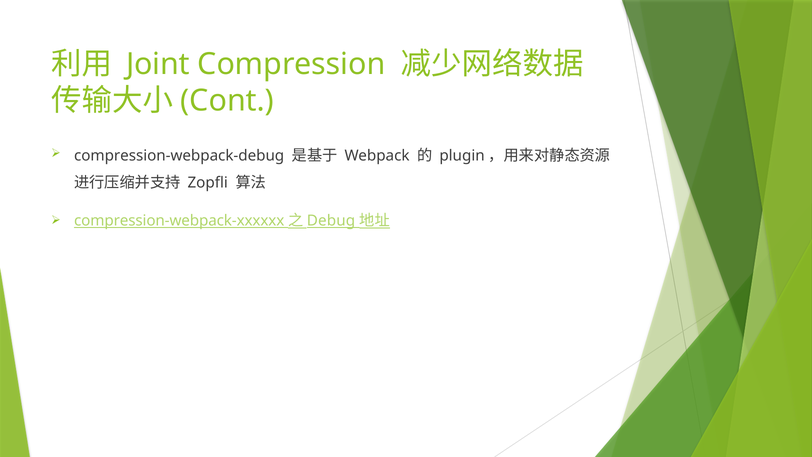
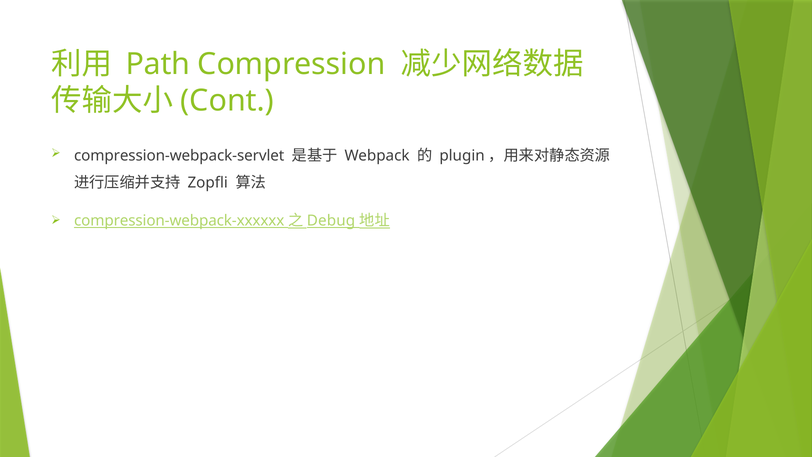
Joint: Joint -> Path
compression-webpack-debug: compression-webpack-debug -> compression-webpack-servlet
